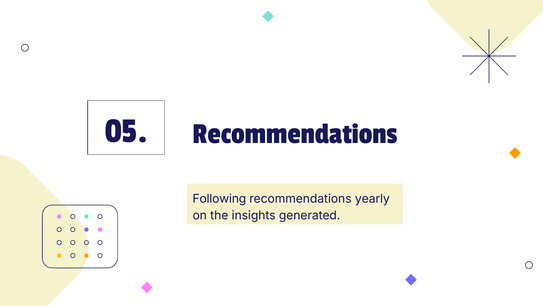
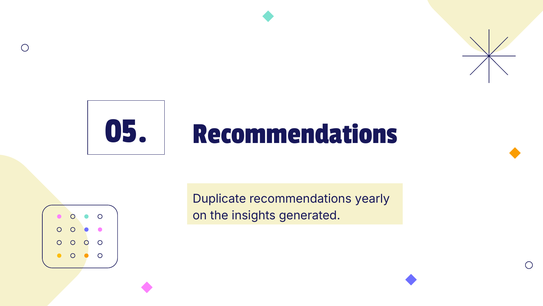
Following: Following -> Duplicate
